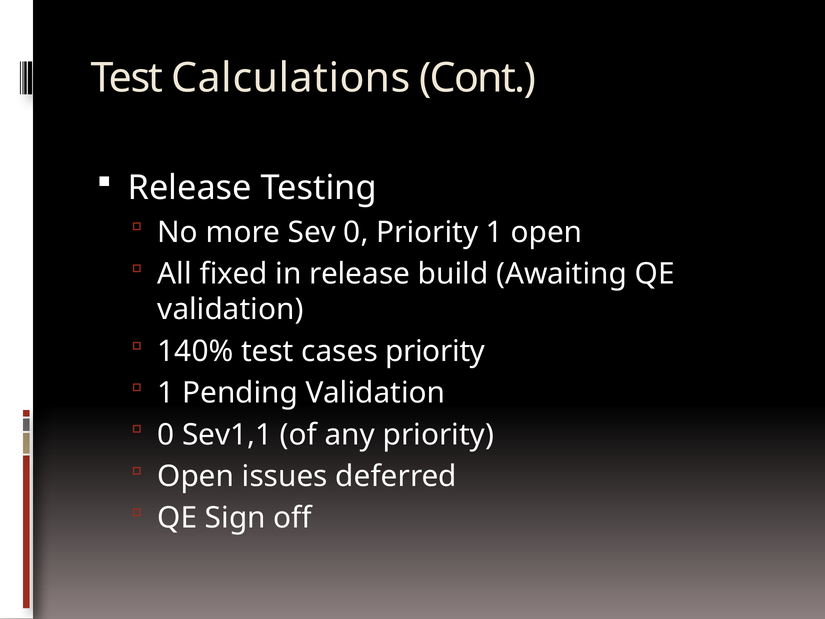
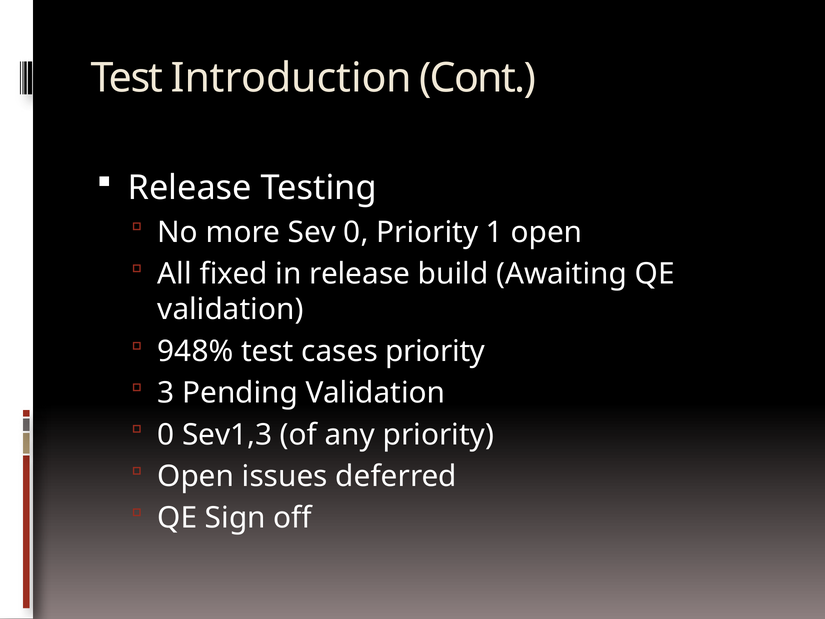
Calculations: Calculations -> Introduction
140%: 140% -> 948%
1 at (166, 393): 1 -> 3
Sev1,1: Sev1,1 -> Sev1,3
